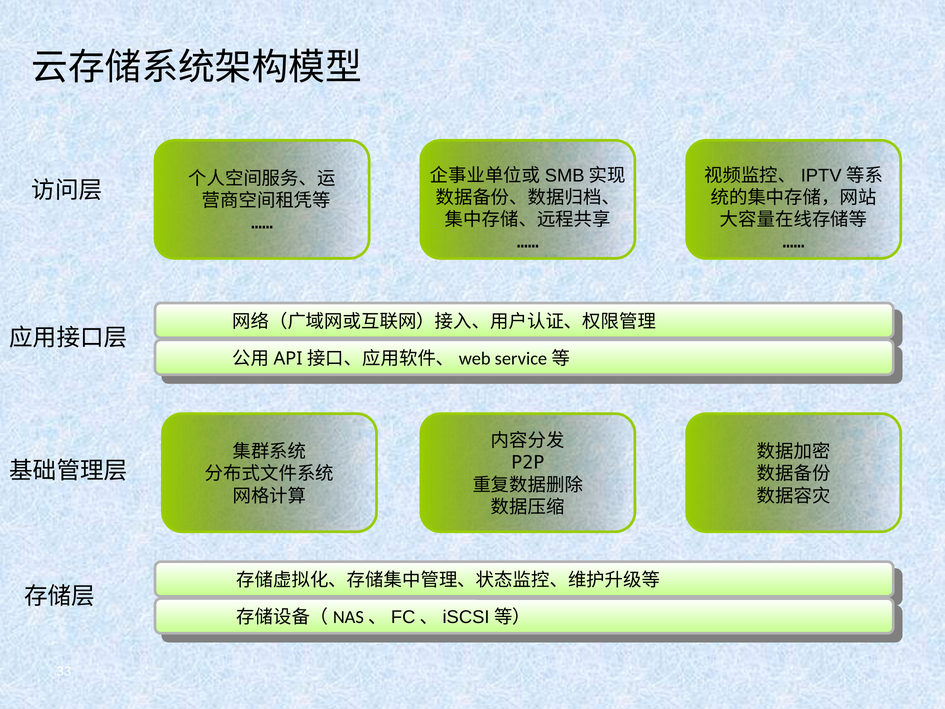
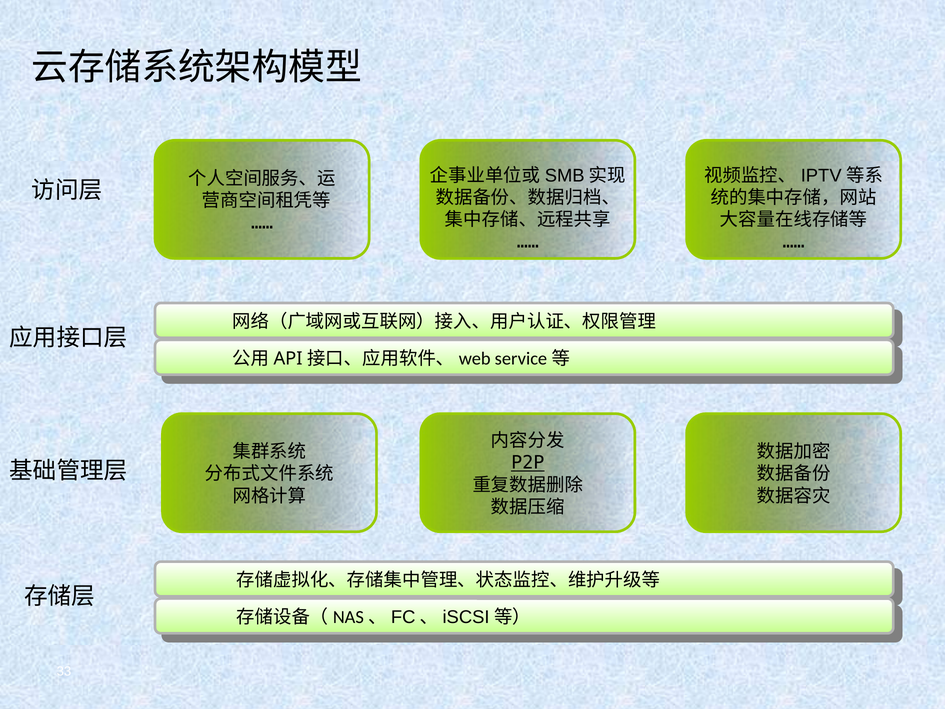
P2P underline: none -> present
